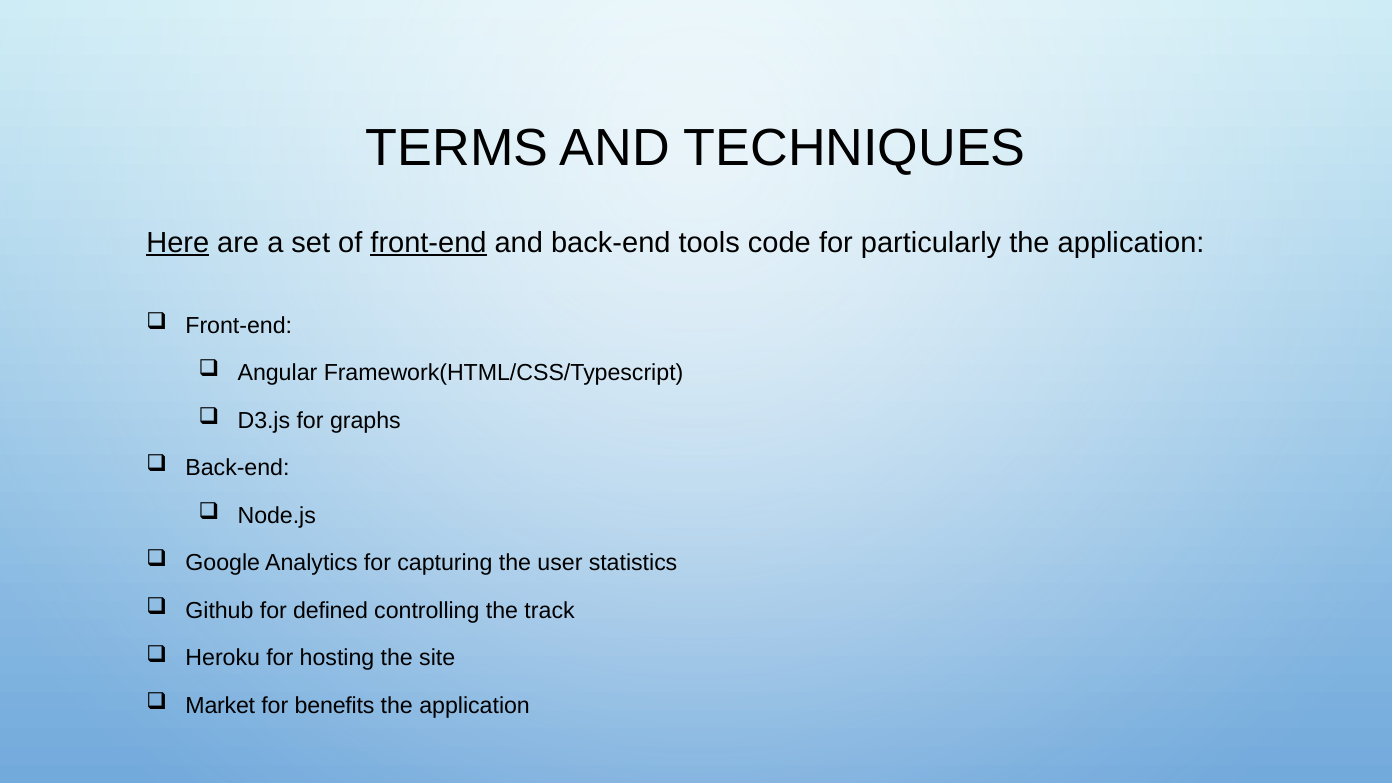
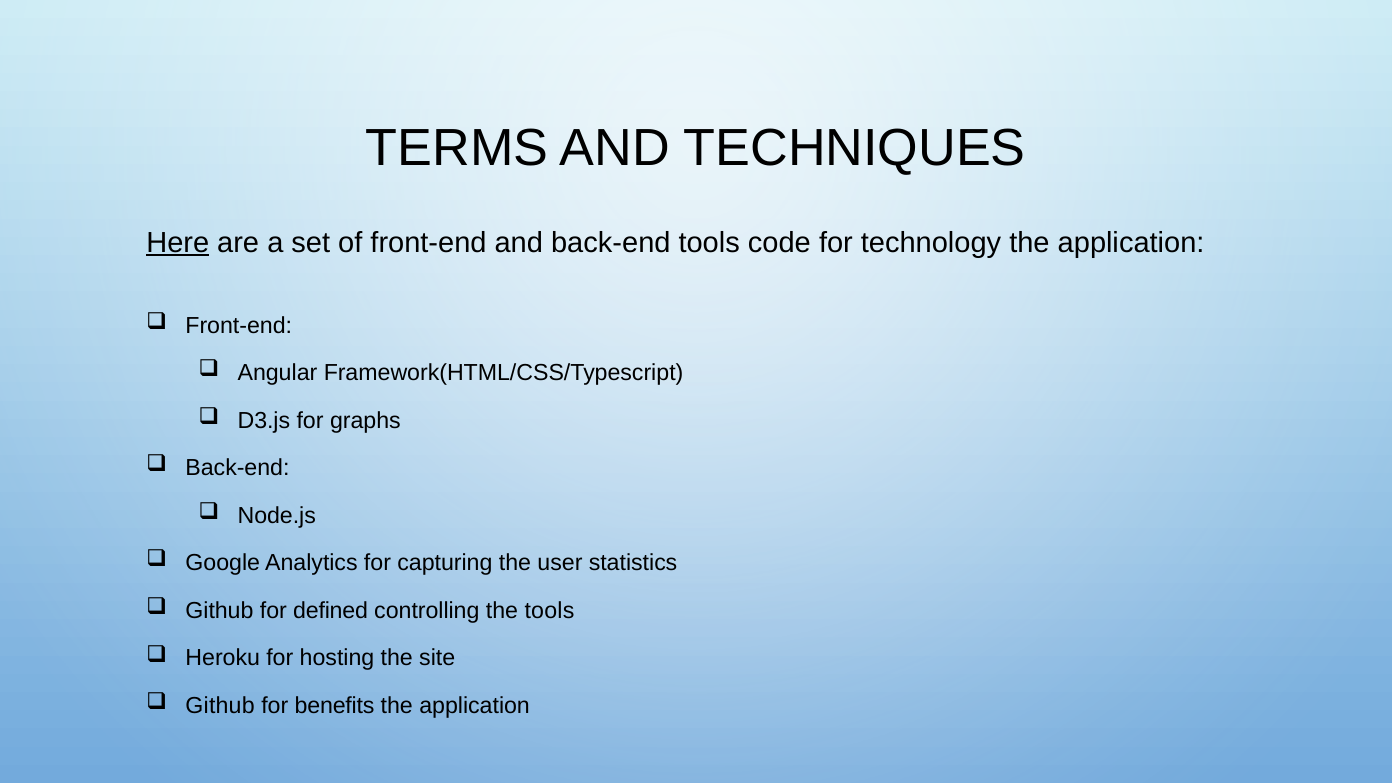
front-end at (429, 243) underline: present -> none
particularly: particularly -> technology
the track: track -> tools
Market at (220, 706): Market -> Github
